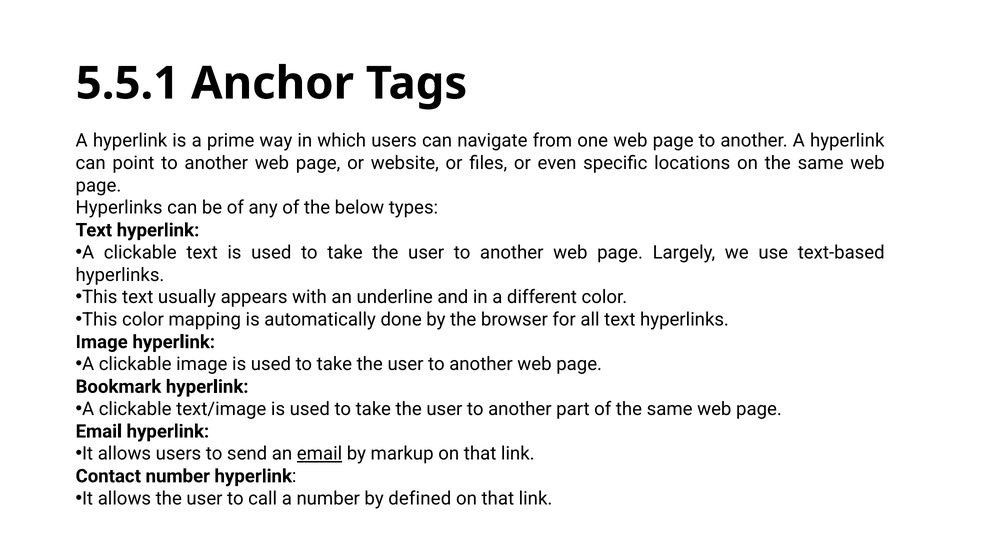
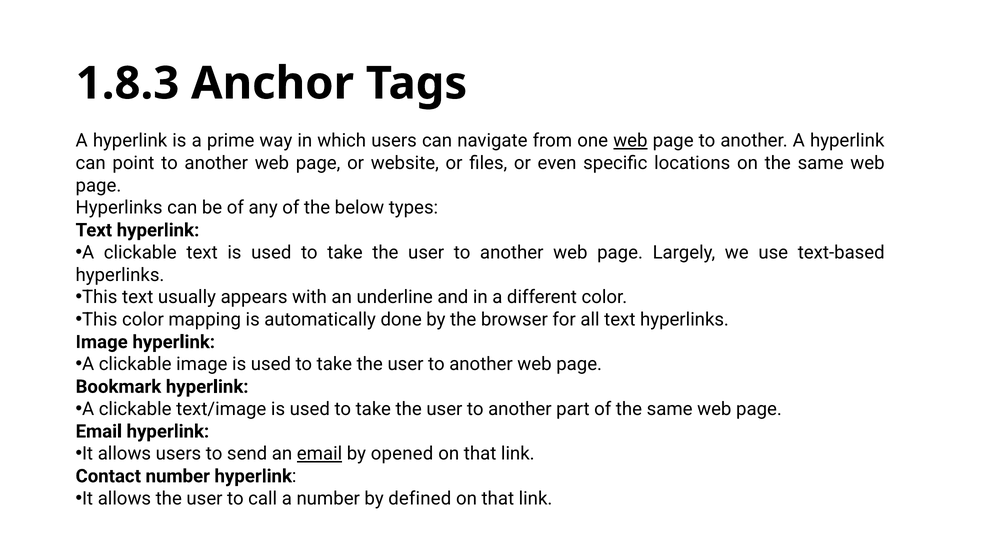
5.5.1: 5.5.1 -> 1.8.3
web at (630, 141) underline: none -> present
markup: markup -> opened
